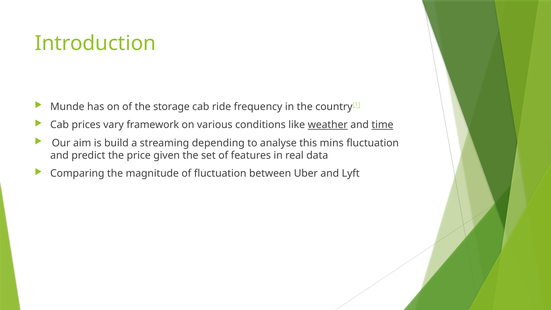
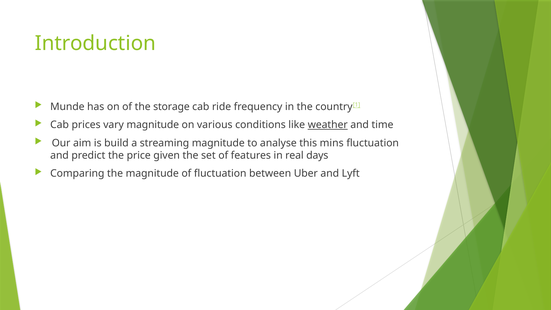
vary framework: framework -> magnitude
time underline: present -> none
streaming depending: depending -> magnitude
data: data -> days
